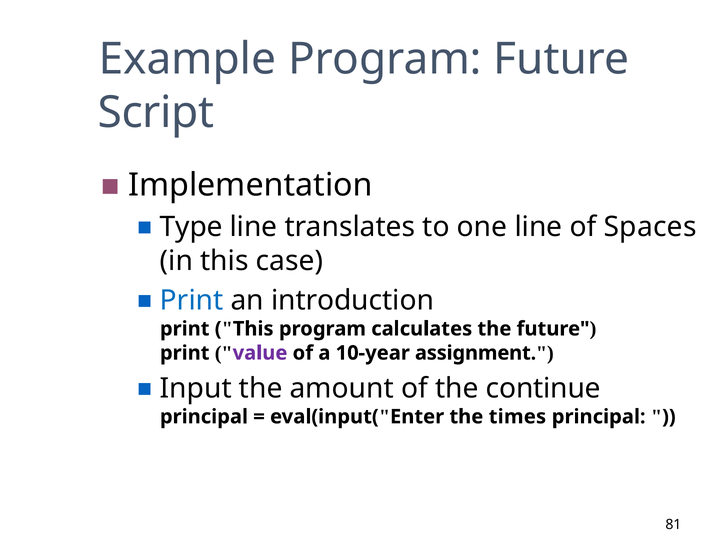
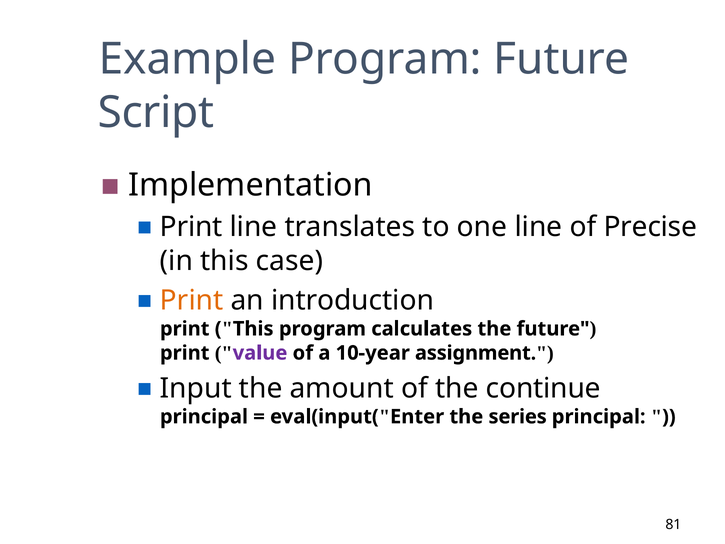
Type at (191, 227): Type -> Print
Spaces: Spaces -> Precise
Print at (192, 300) colour: blue -> orange
times: times -> series
